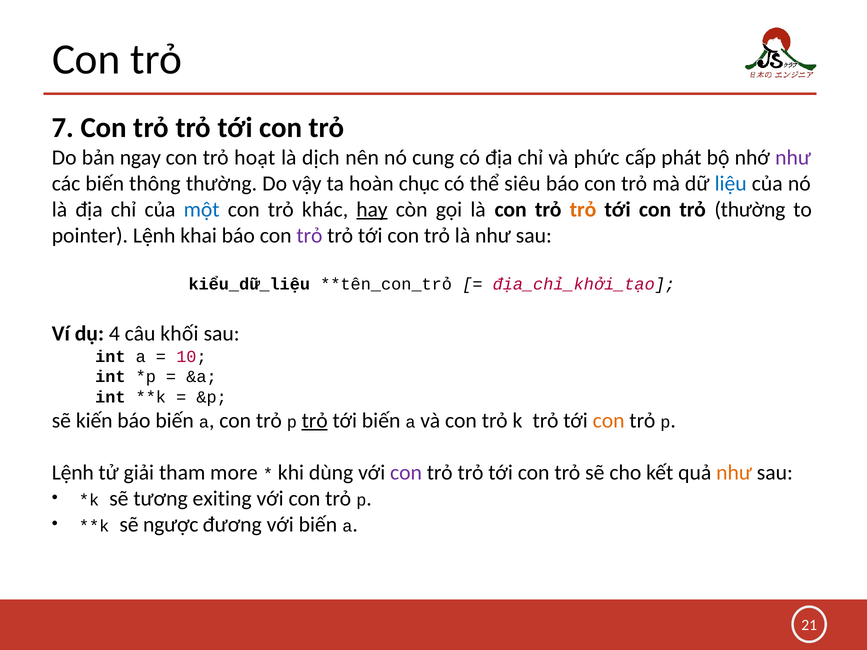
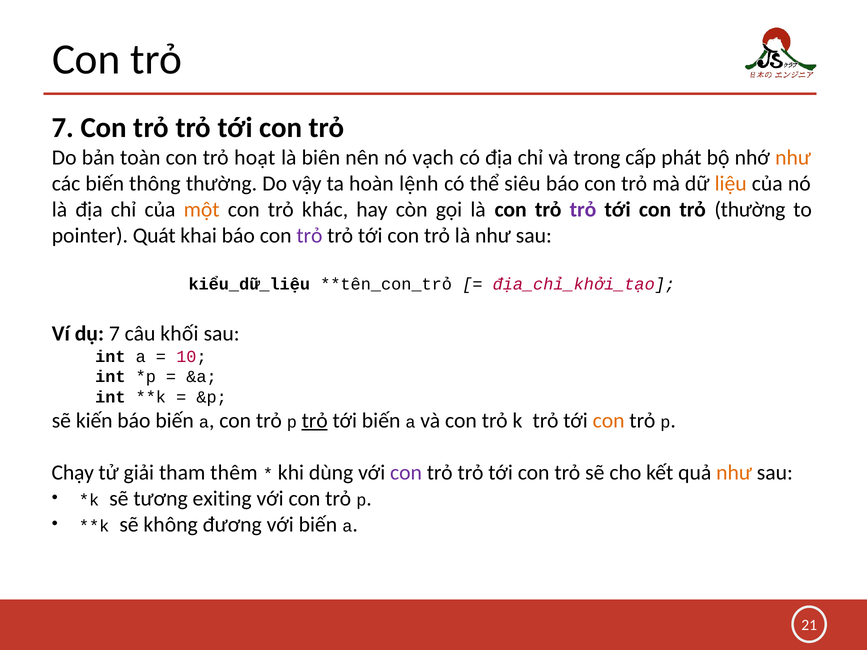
ngay: ngay -> toàn
dịch: dịch -> biên
cung: cung -> vạch
phức: phức -> trong
như at (793, 158) colour: purple -> orange
chục: chục -> lệnh
liệu colour: blue -> orange
một colour: blue -> orange
hay underline: present -> none
trỏ at (583, 210) colour: orange -> purple
pointer Lệnh: Lệnh -> Quát
dụ 4: 4 -> 7
Lệnh at (73, 473): Lệnh -> Chạy
more: more -> thêm
ngược: ngược -> không
